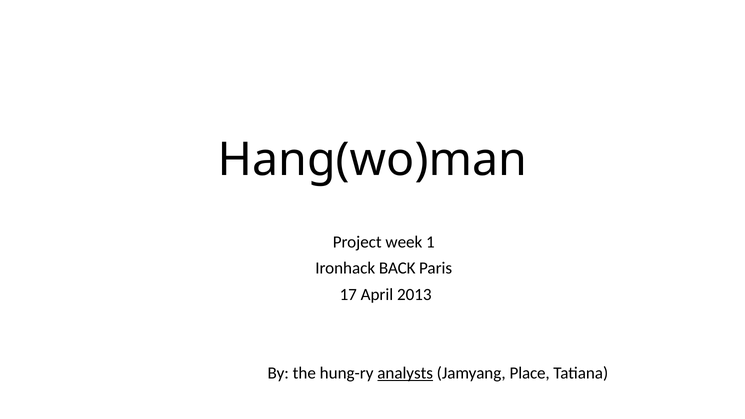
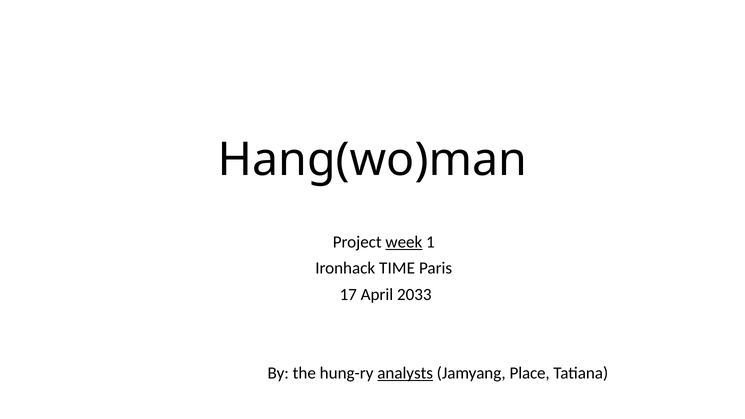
week underline: none -> present
BACK: BACK -> TIME
2013: 2013 -> 2033
